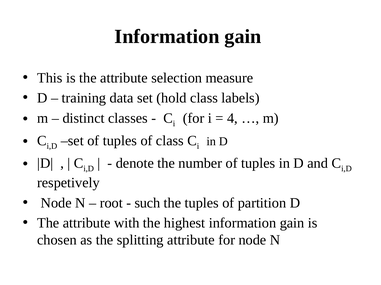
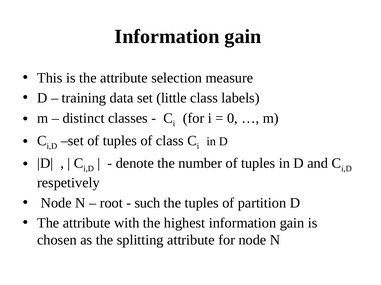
hold: hold -> little
4: 4 -> 0
